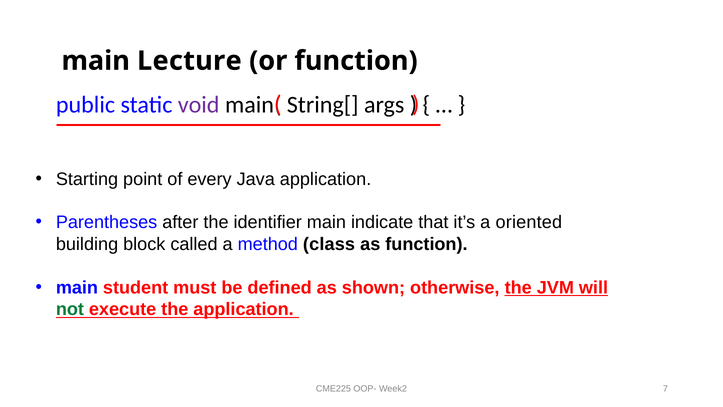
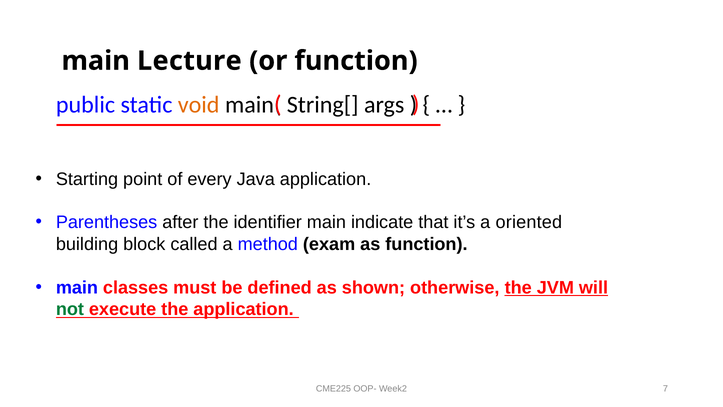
void colour: purple -> orange
class: class -> exam
student: student -> classes
